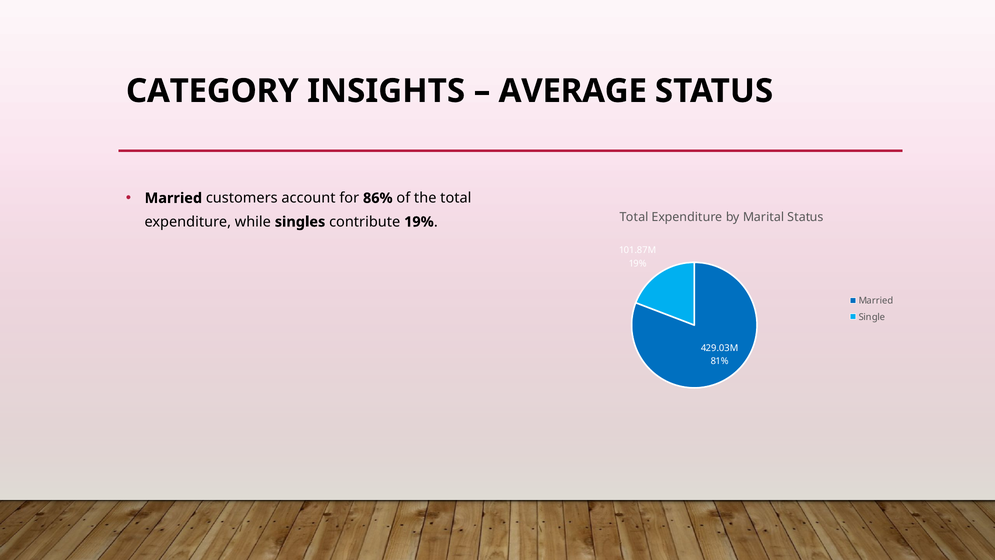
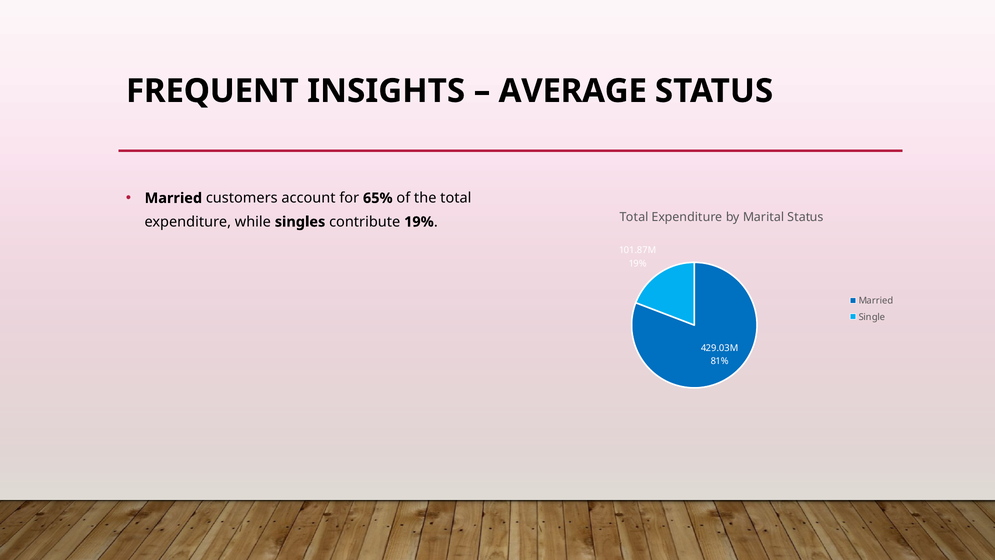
CATEGORY: CATEGORY -> FREQUENT
86%: 86% -> 65%
